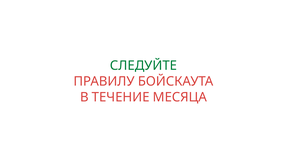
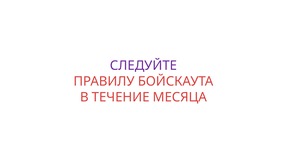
СЛЕДУЙТЕ colour: green -> purple
